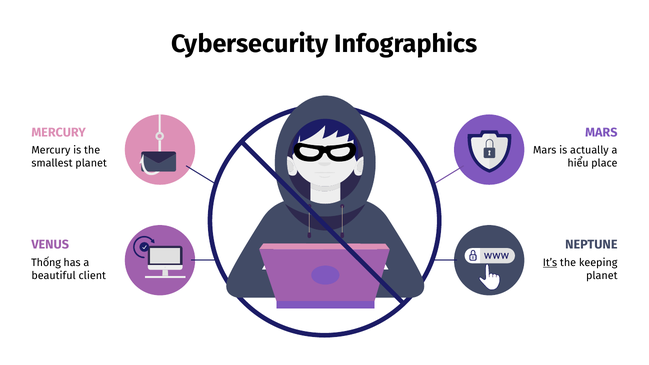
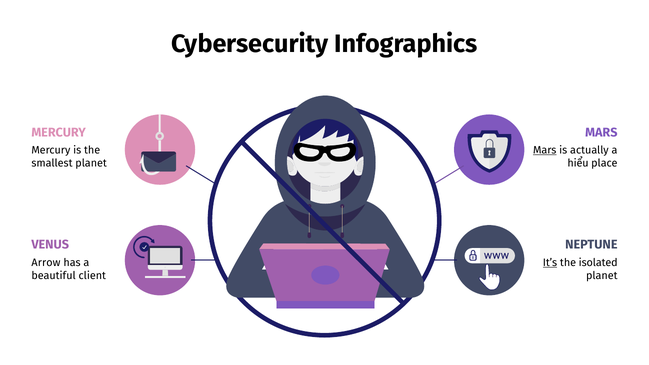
Mars at (545, 150) underline: none -> present
Thống: Thống -> Arrow
keeping: keeping -> isolated
